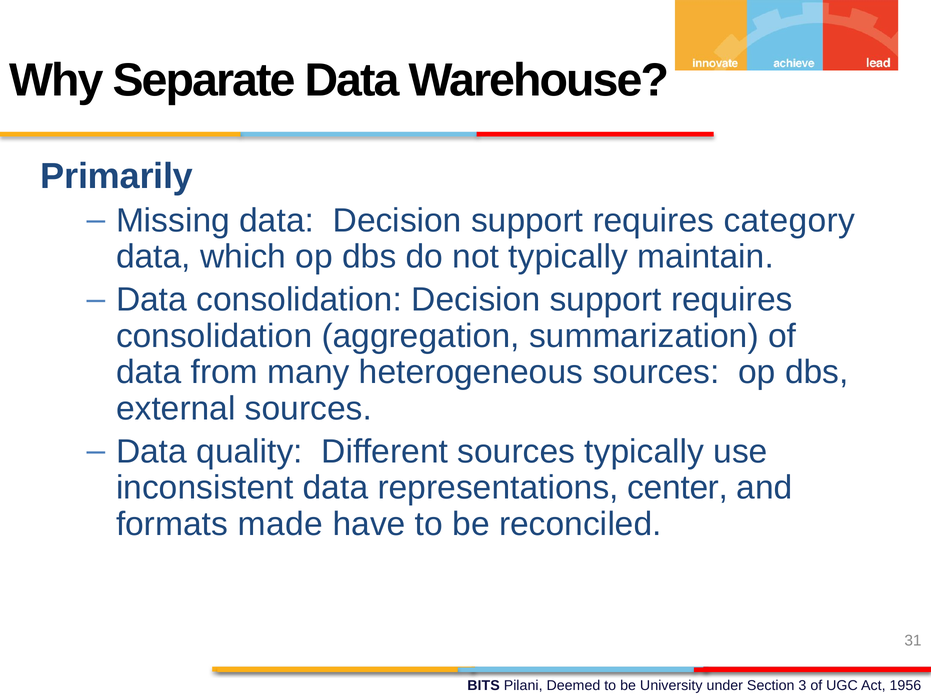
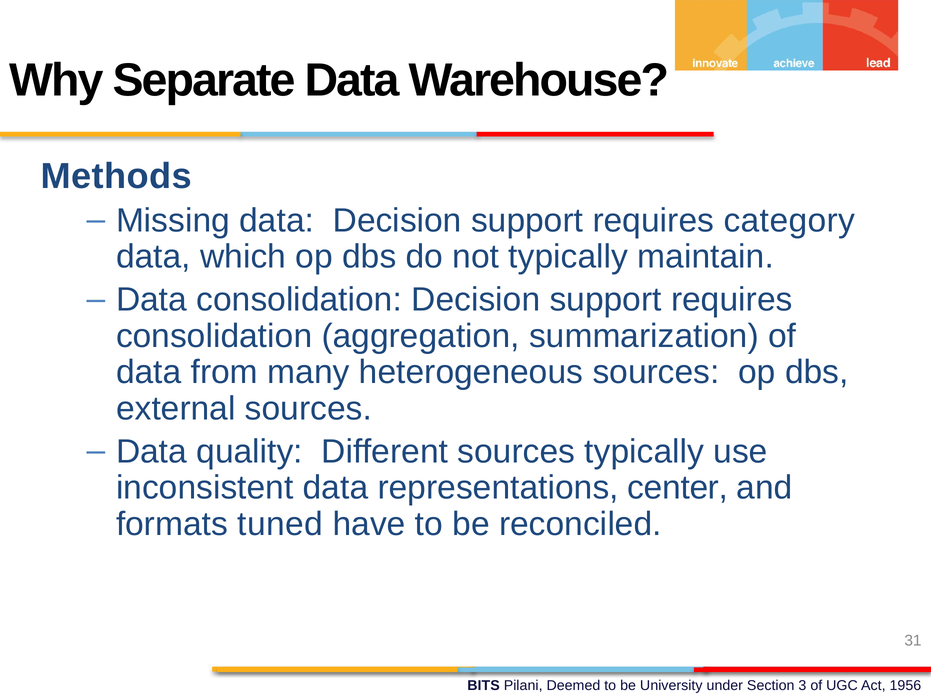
Primarily: Primarily -> Methods
made: made -> tuned
